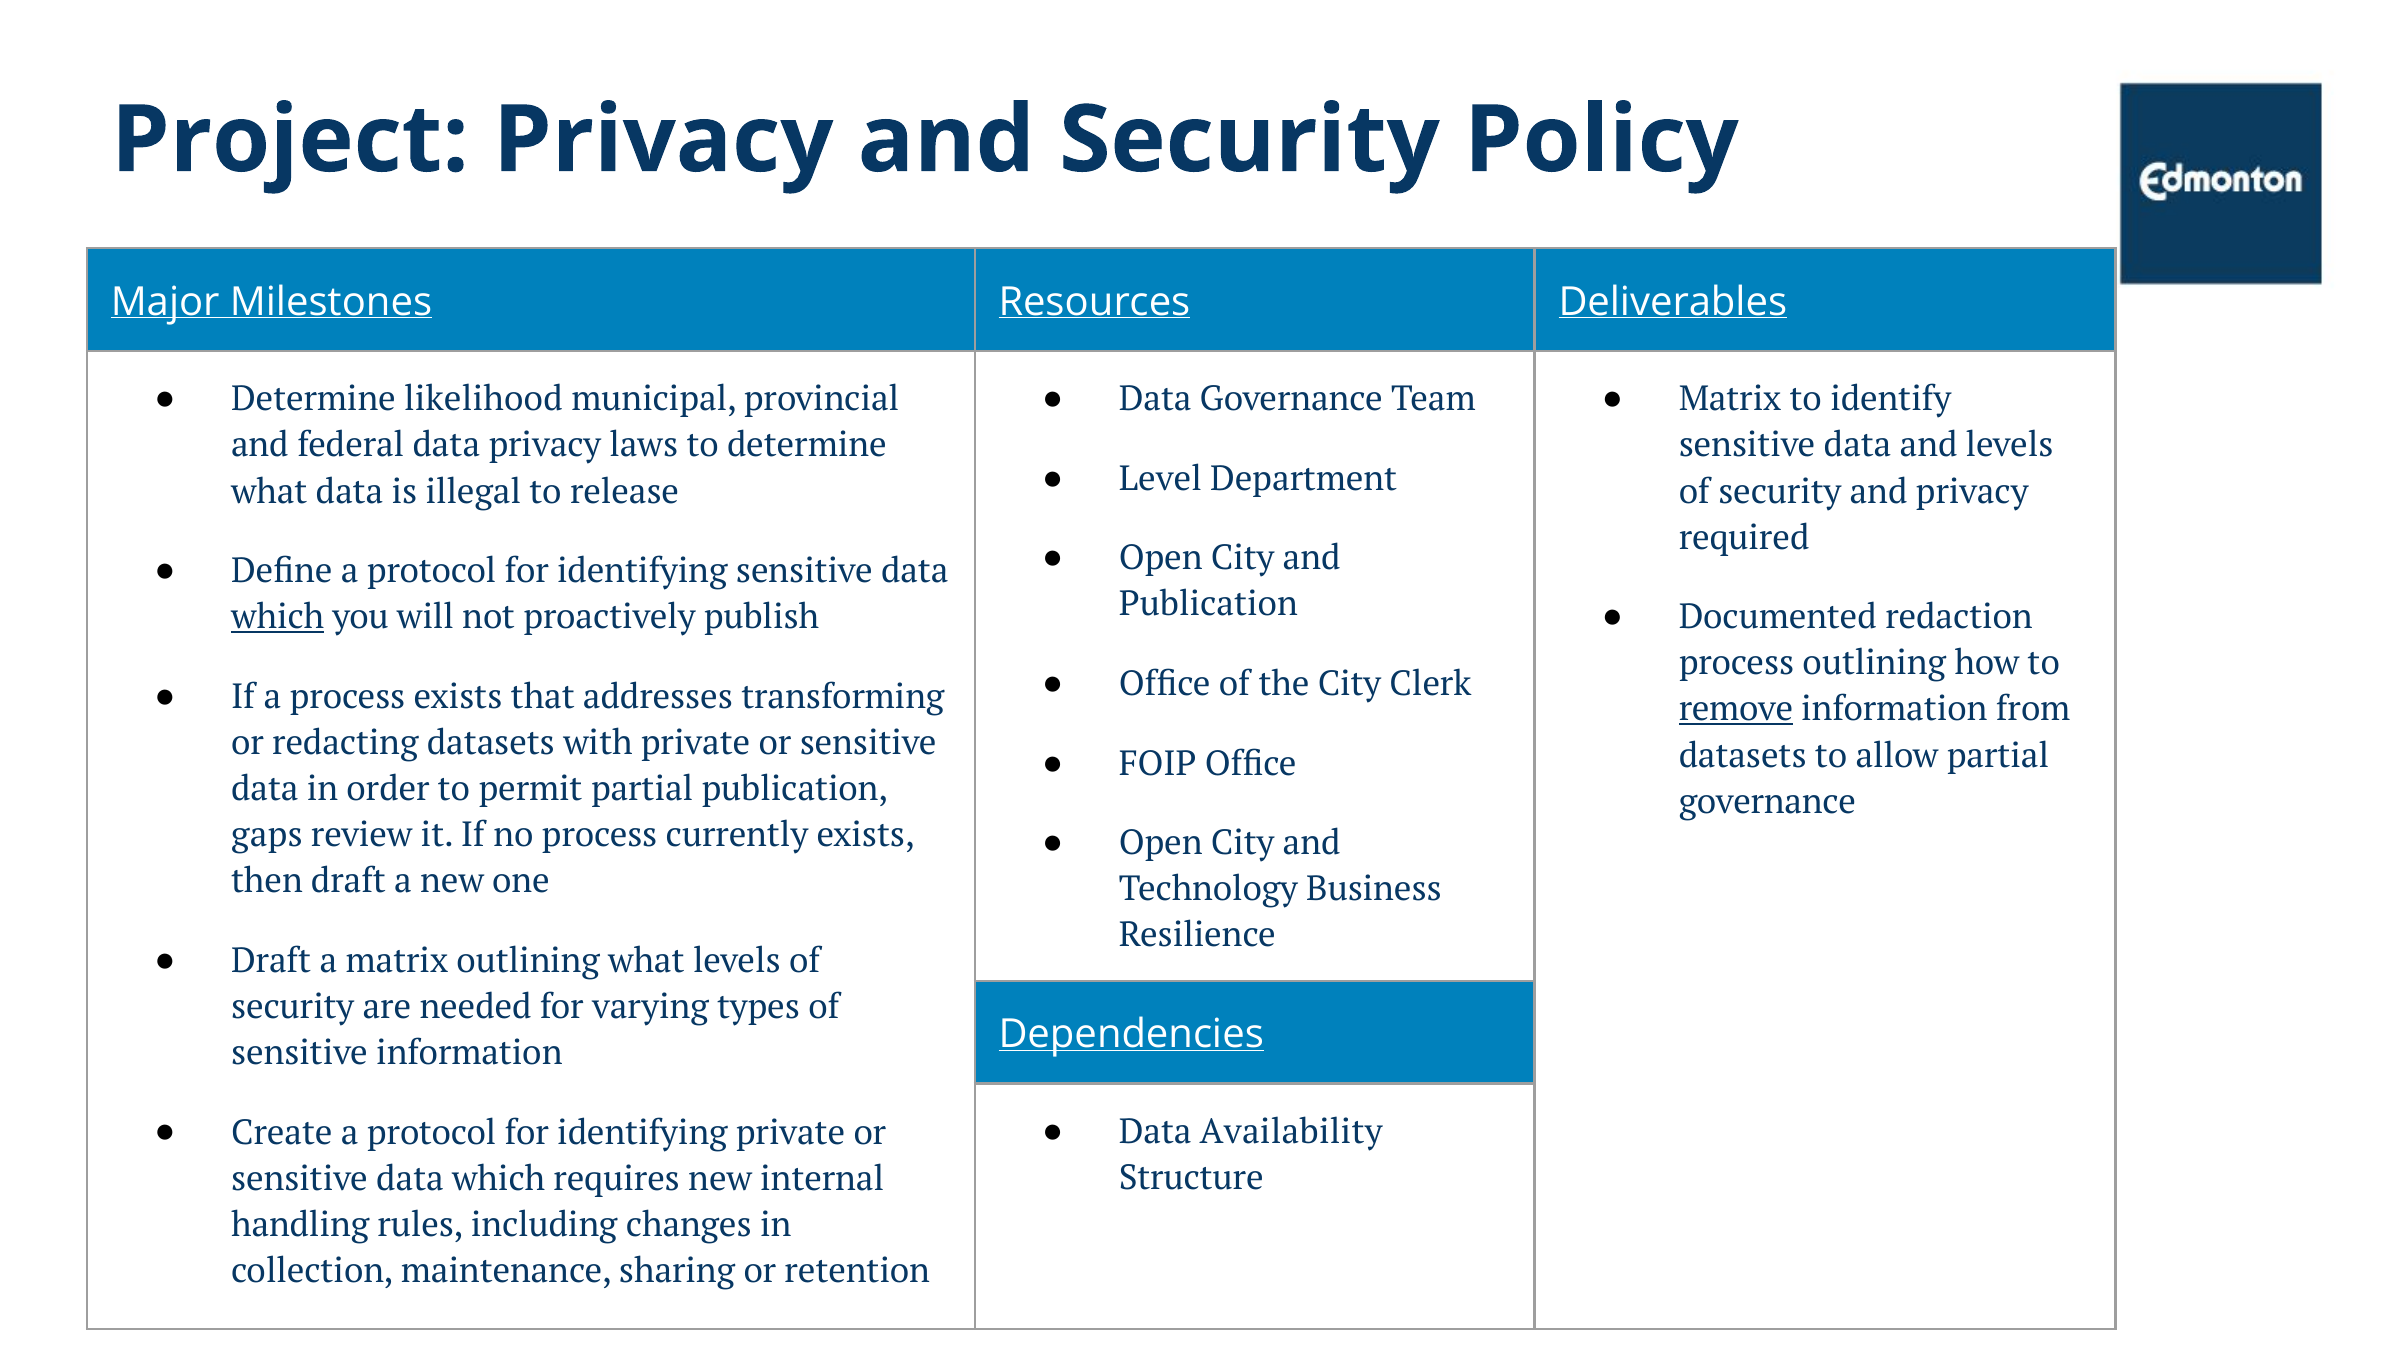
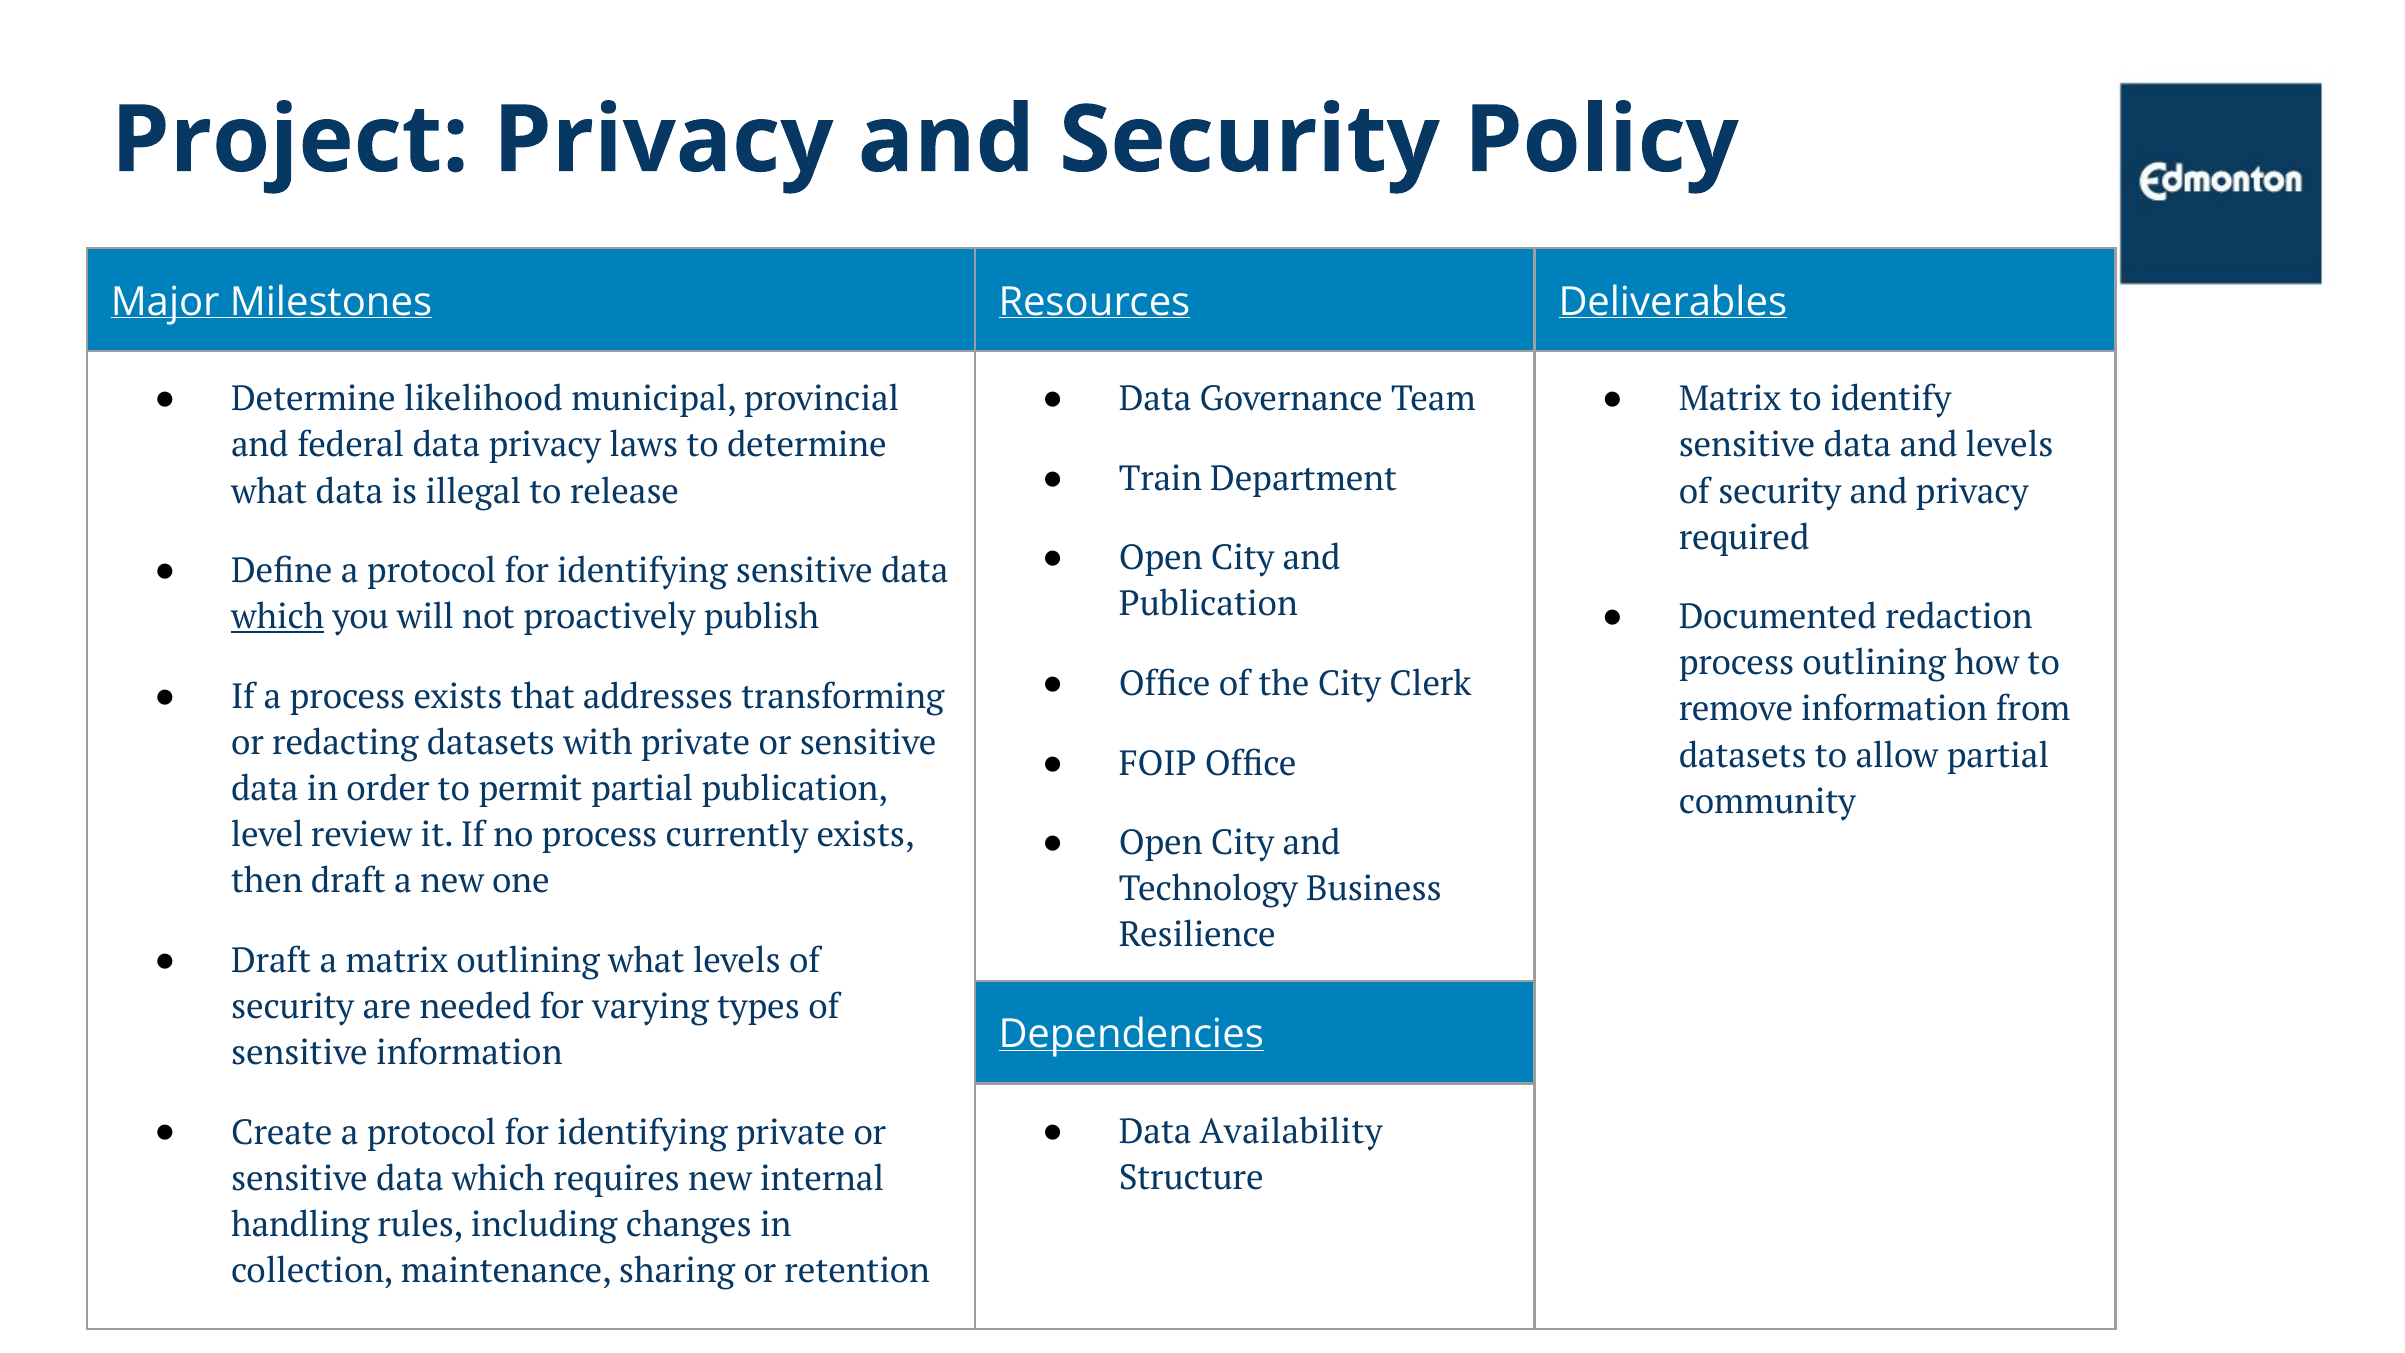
Level: Level -> Train
remove underline: present -> none
governance at (1767, 802): governance -> community
gaps: gaps -> level
